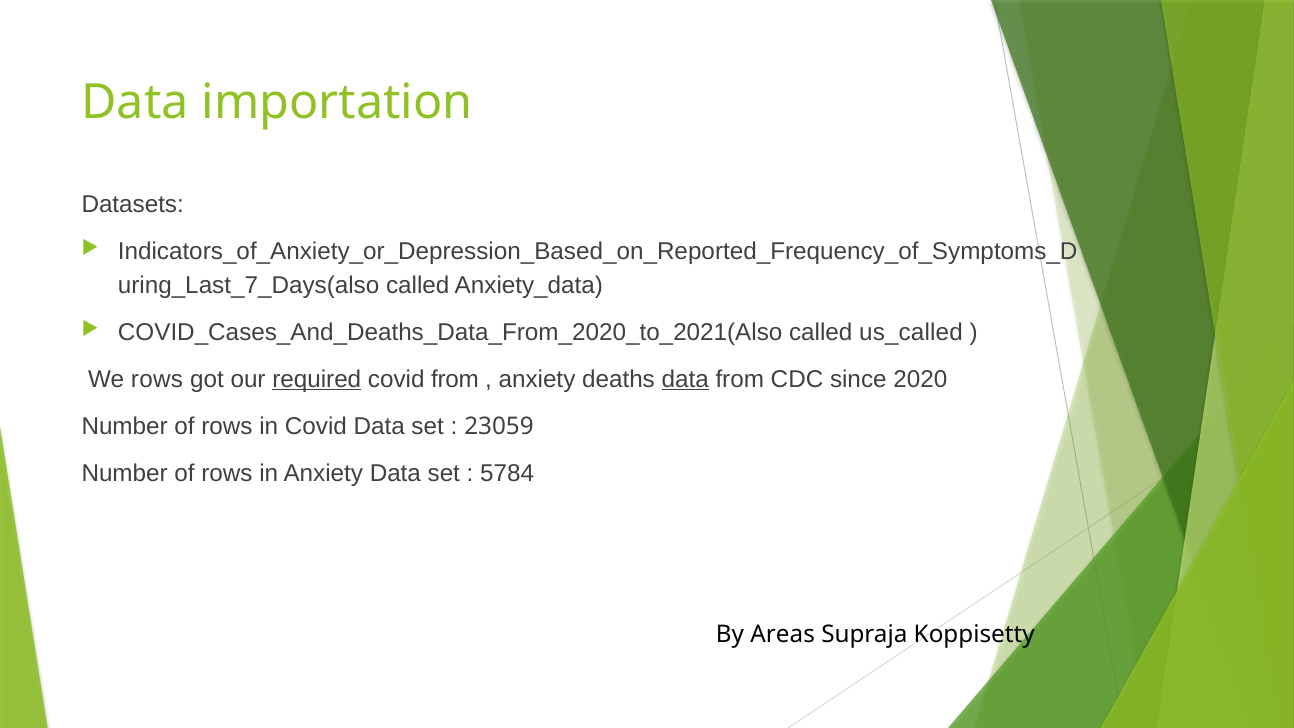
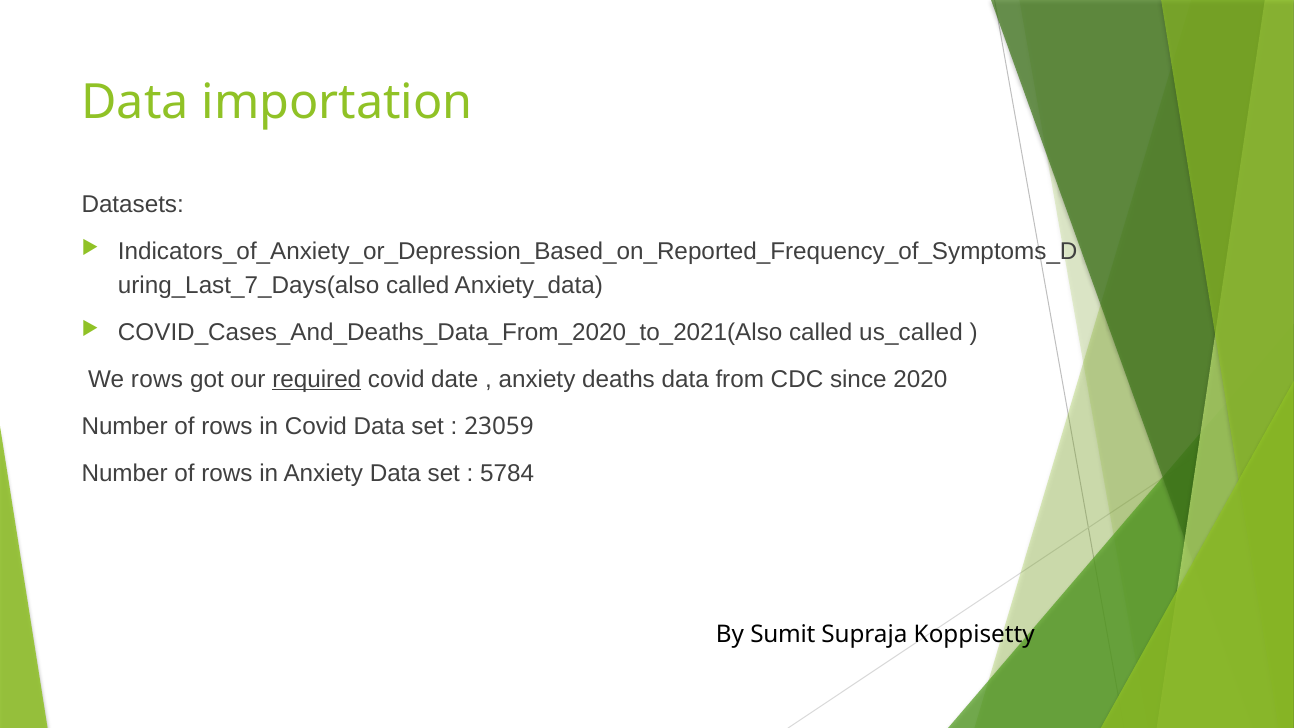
covid from: from -> date
data at (685, 379) underline: present -> none
Areas: Areas -> Sumit
